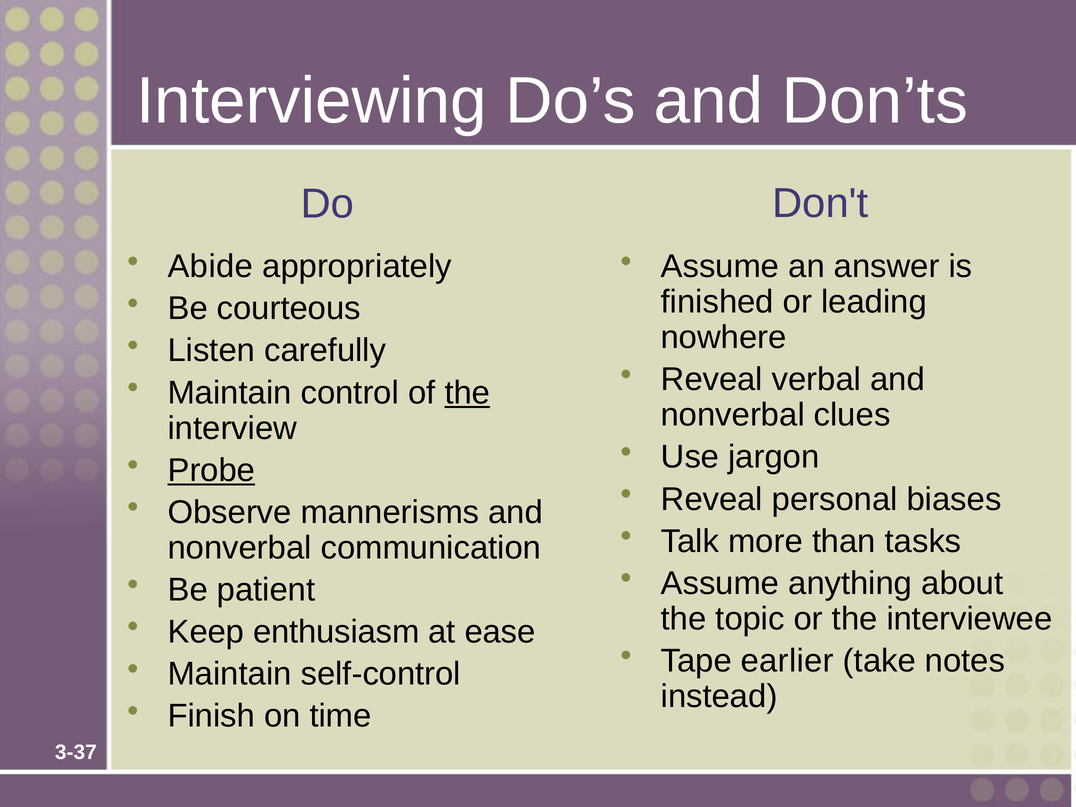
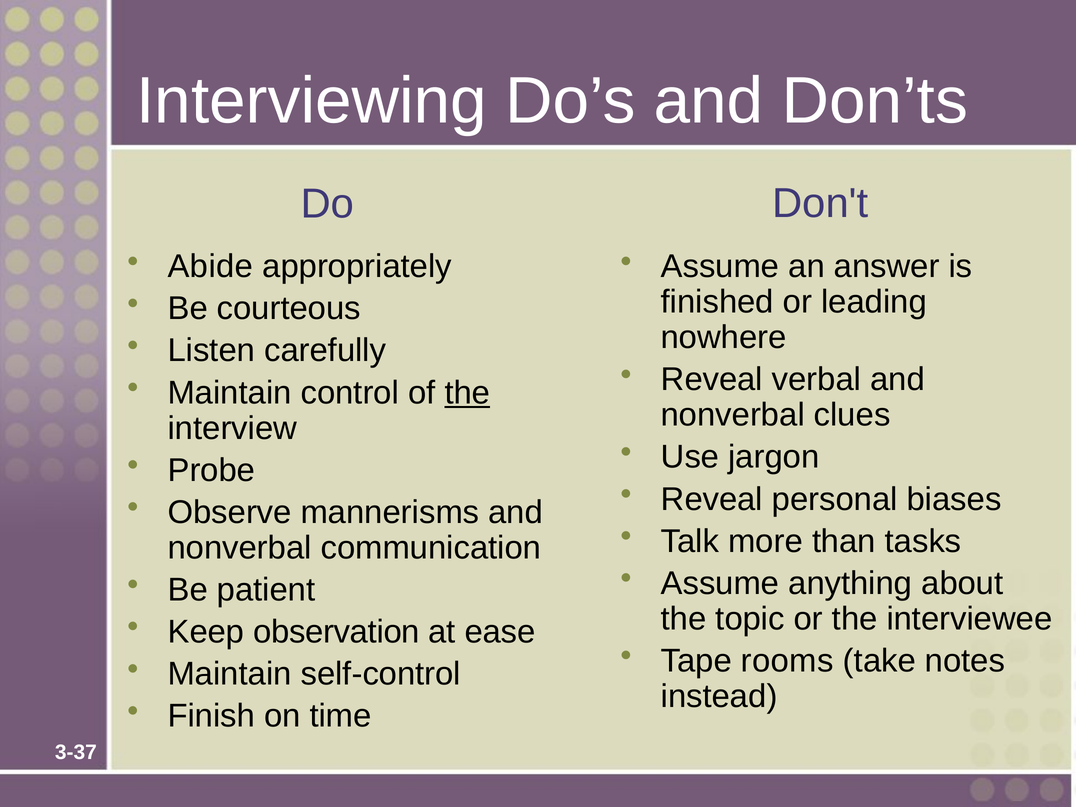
Probe underline: present -> none
enthusiasm: enthusiasm -> observation
earlier: earlier -> rooms
